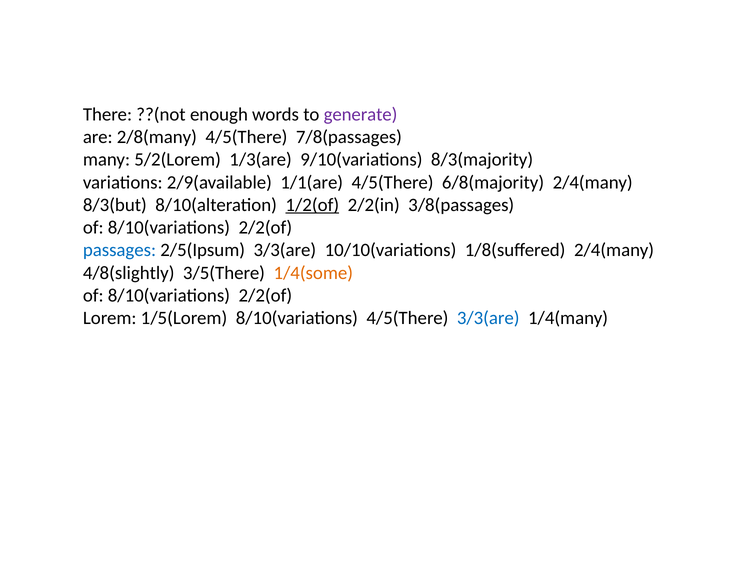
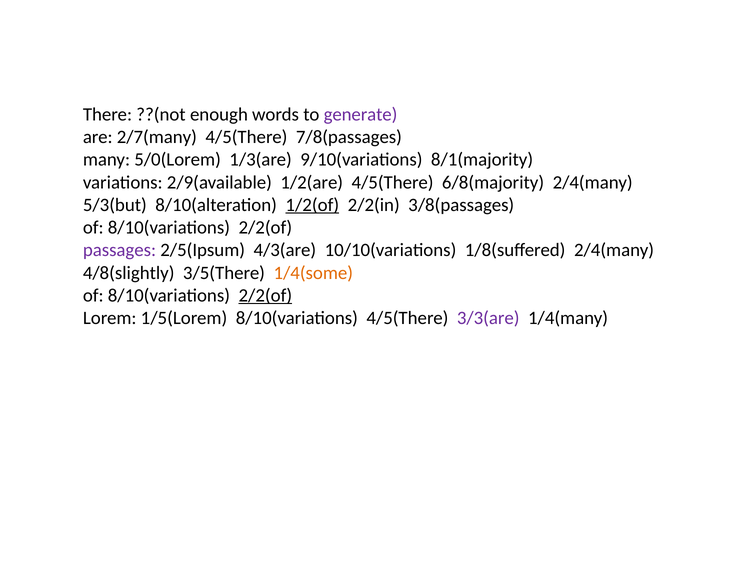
2/8(many: 2/8(many -> 2/7(many
5/2(Lorem: 5/2(Lorem -> 5/0(Lorem
8/3(majority: 8/3(majority -> 8/1(majority
1/1(are: 1/1(are -> 1/2(are
8/3(but: 8/3(but -> 5/3(but
passages colour: blue -> purple
2/5(Ipsum 3/3(are: 3/3(are -> 4/3(are
2/2(of at (265, 296) underline: none -> present
3/3(are at (488, 318) colour: blue -> purple
